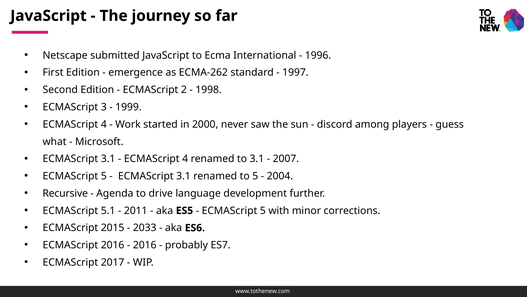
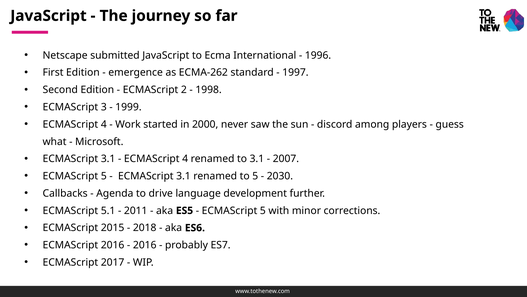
2004: 2004 -> 2030
Recursive: Recursive -> Callbacks
2033: 2033 -> 2018
